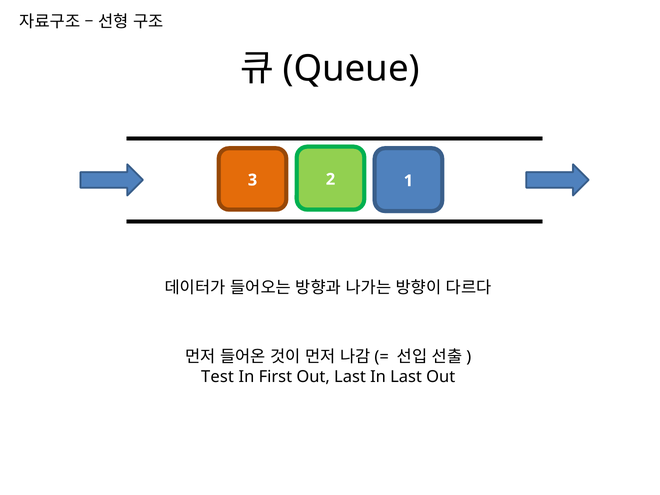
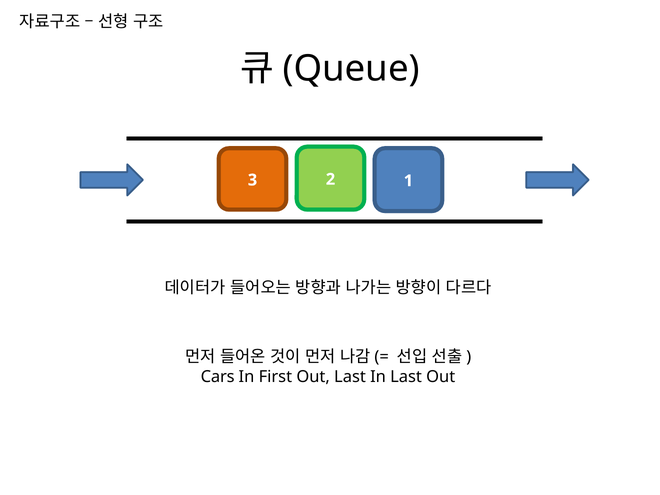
Test: Test -> Cars
